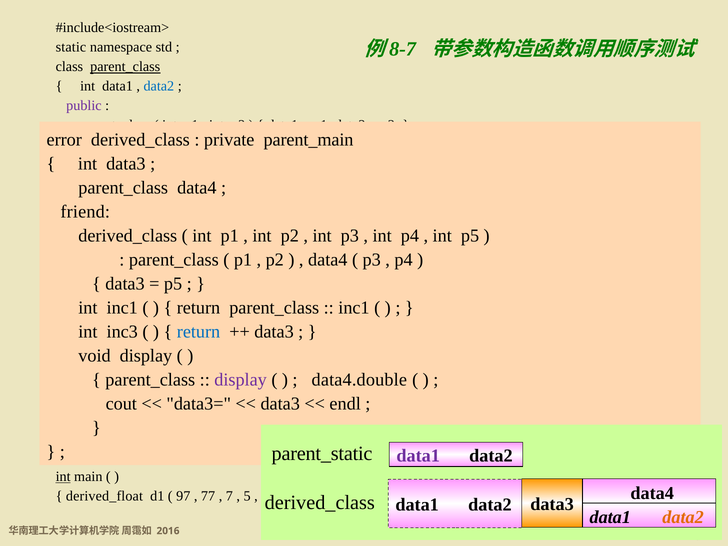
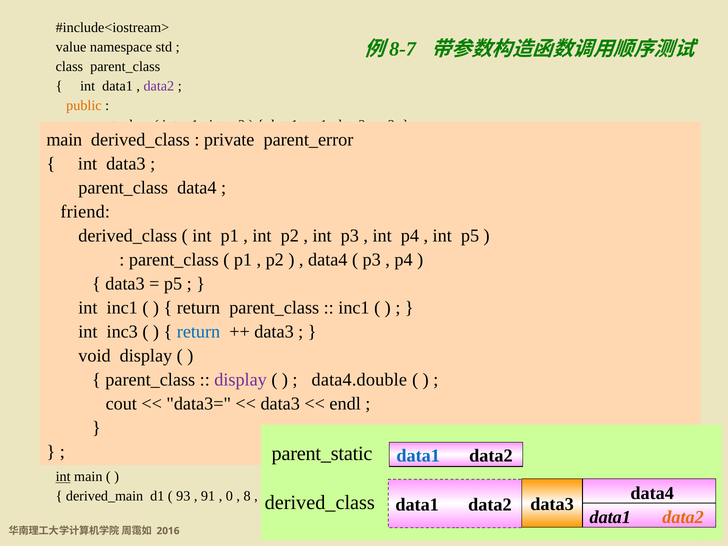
static: static -> value
parent_class at (125, 67) underline: present -> none
data2 at (159, 86) colour: blue -> purple
public at (84, 106) colour: purple -> orange
error at (64, 140): error -> main
parent_main: parent_main -> parent_error
data1 at (418, 456) colour: purple -> blue
derived_float: derived_float -> derived_main
97: 97 -> 93
77: 77 -> 91
7: 7 -> 0
5: 5 -> 8
